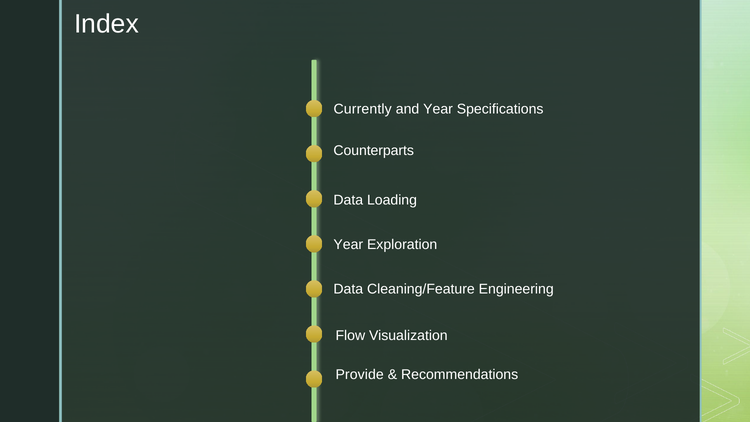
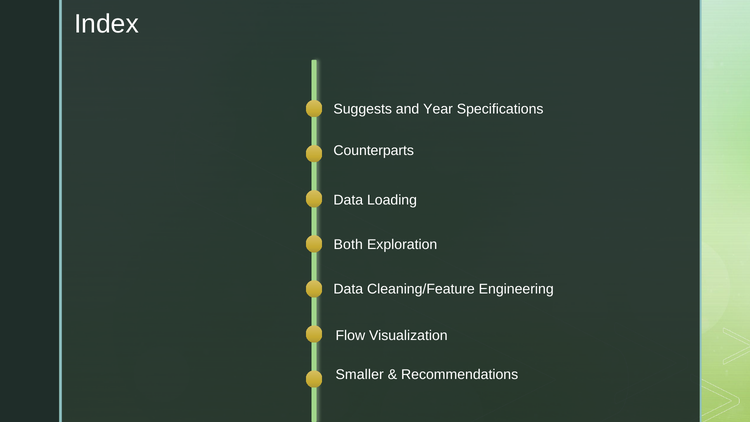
Currently: Currently -> Suggests
Year at (348, 244): Year -> Both
Provide: Provide -> Smaller
